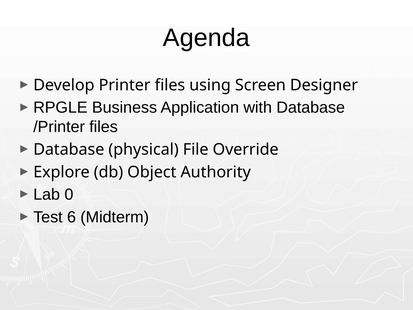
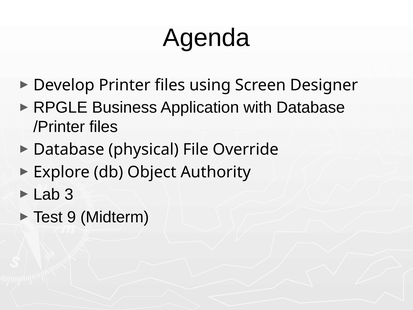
0: 0 -> 3
6: 6 -> 9
